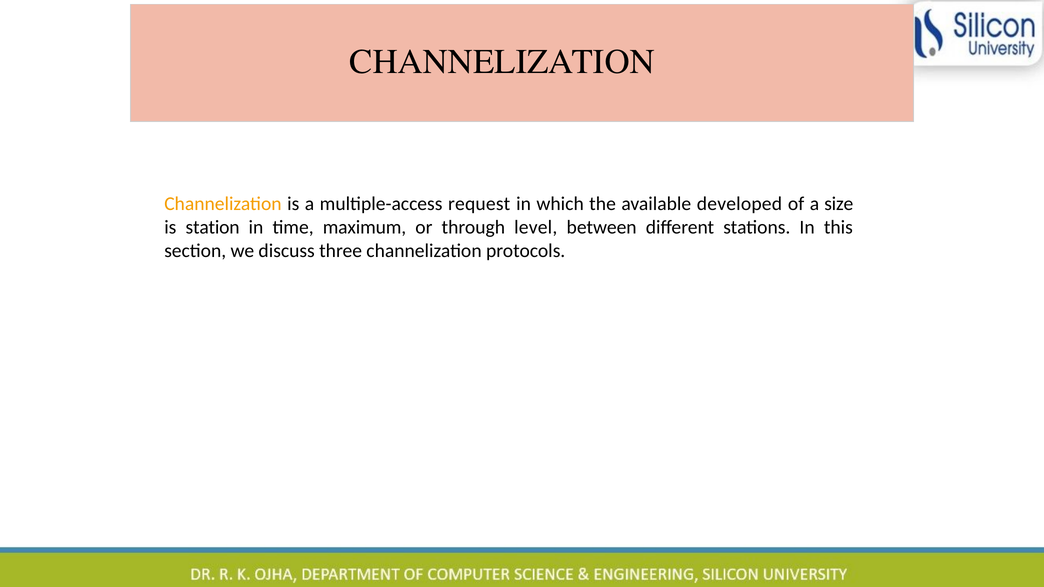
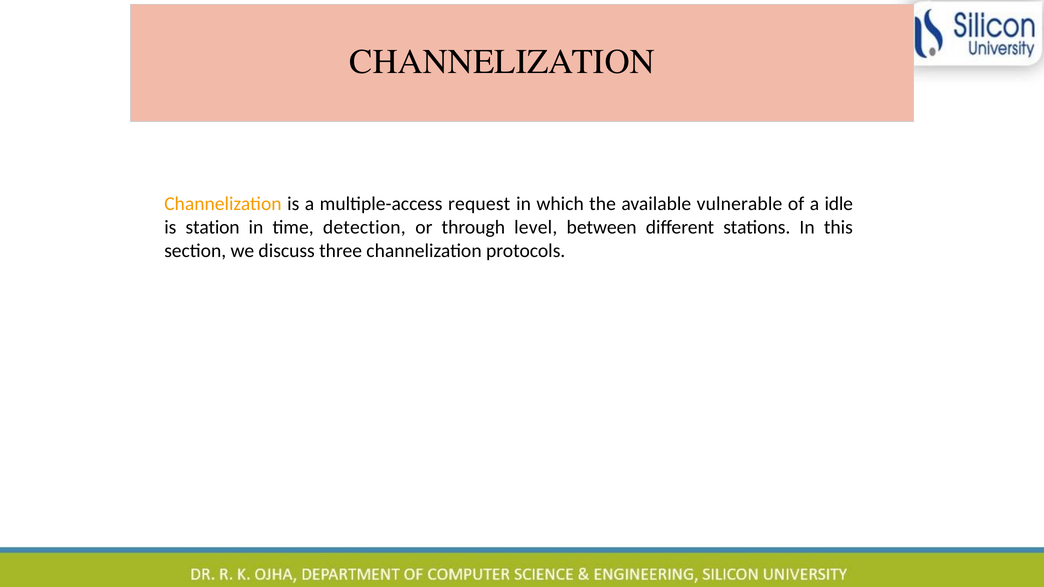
developed: developed -> vulnerable
size: size -> idle
maximum: maximum -> detection
